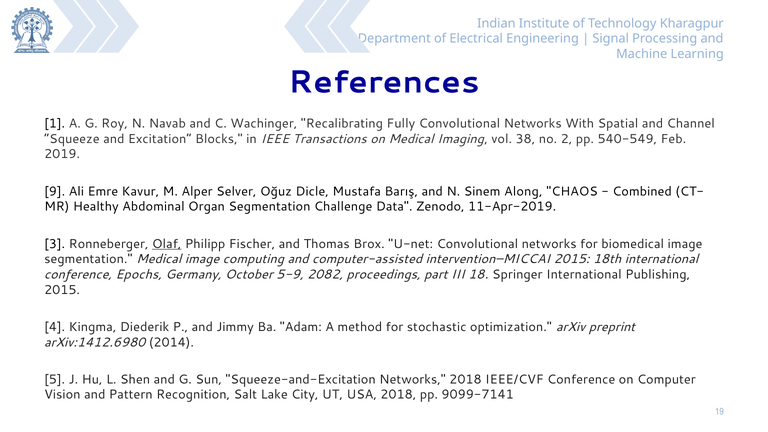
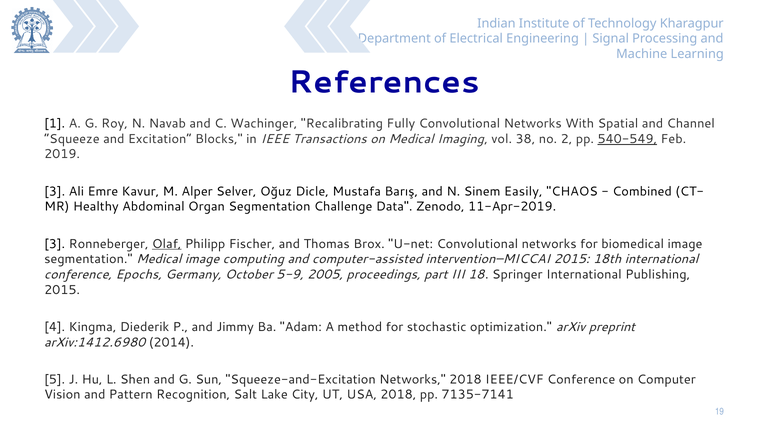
540-549 underline: none -> present
9 at (55, 191): 9 -> 3
Along: Along -> Easily
2082: 2082 -> 2005
9099-7141: 9099-7141 -> 7135-7141
